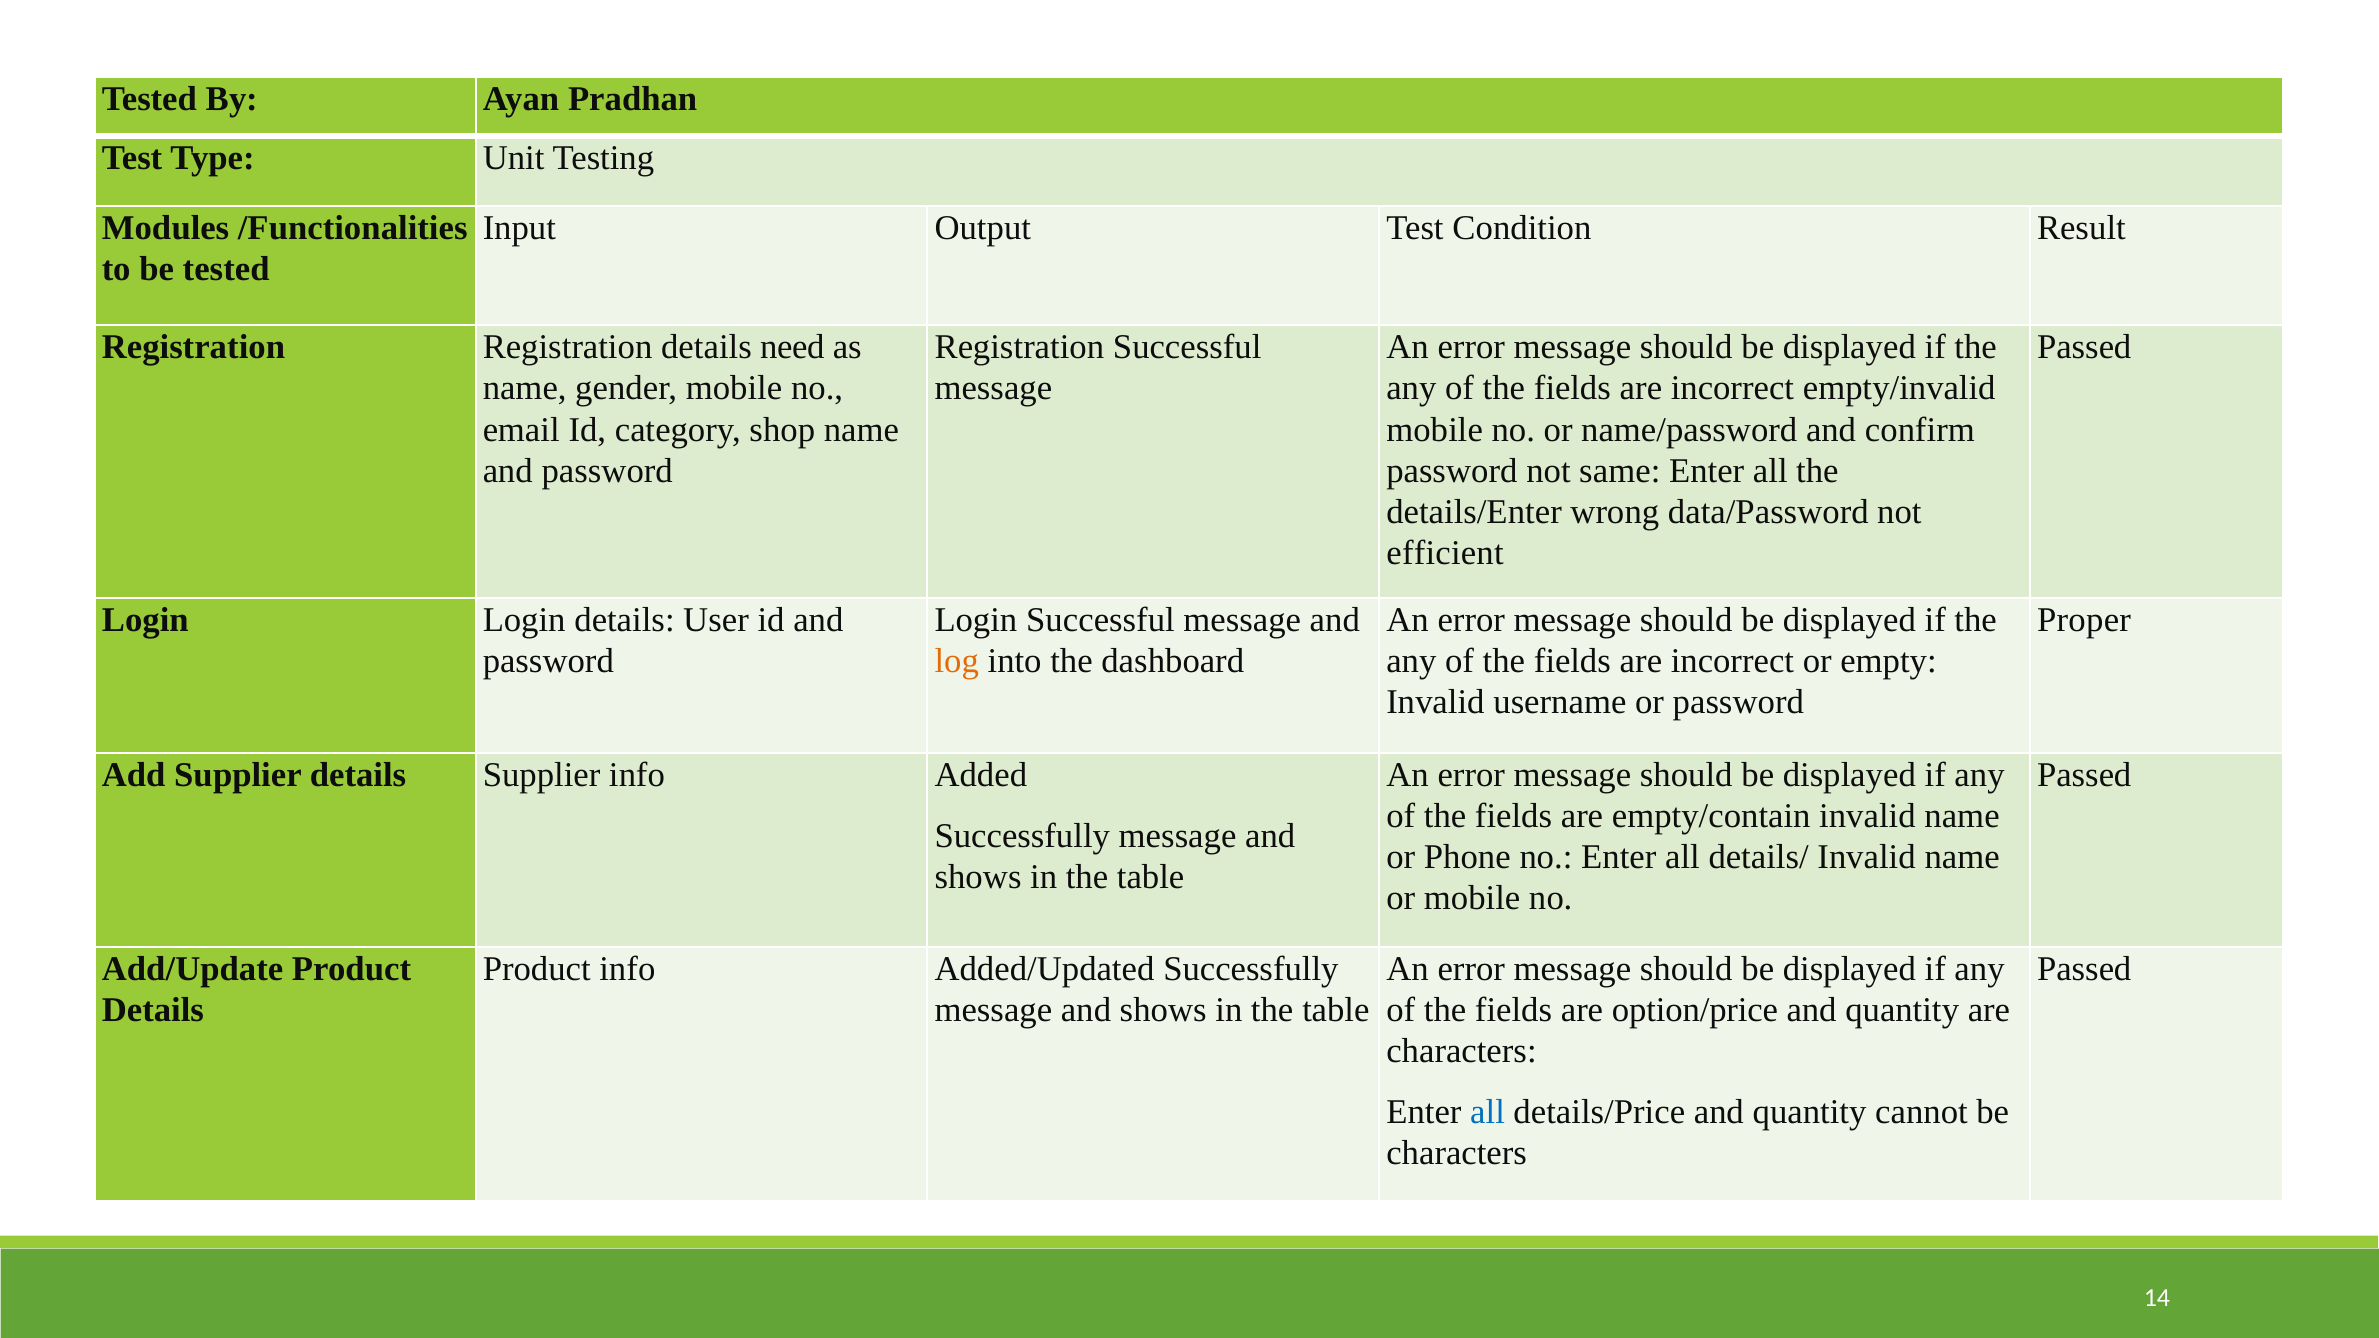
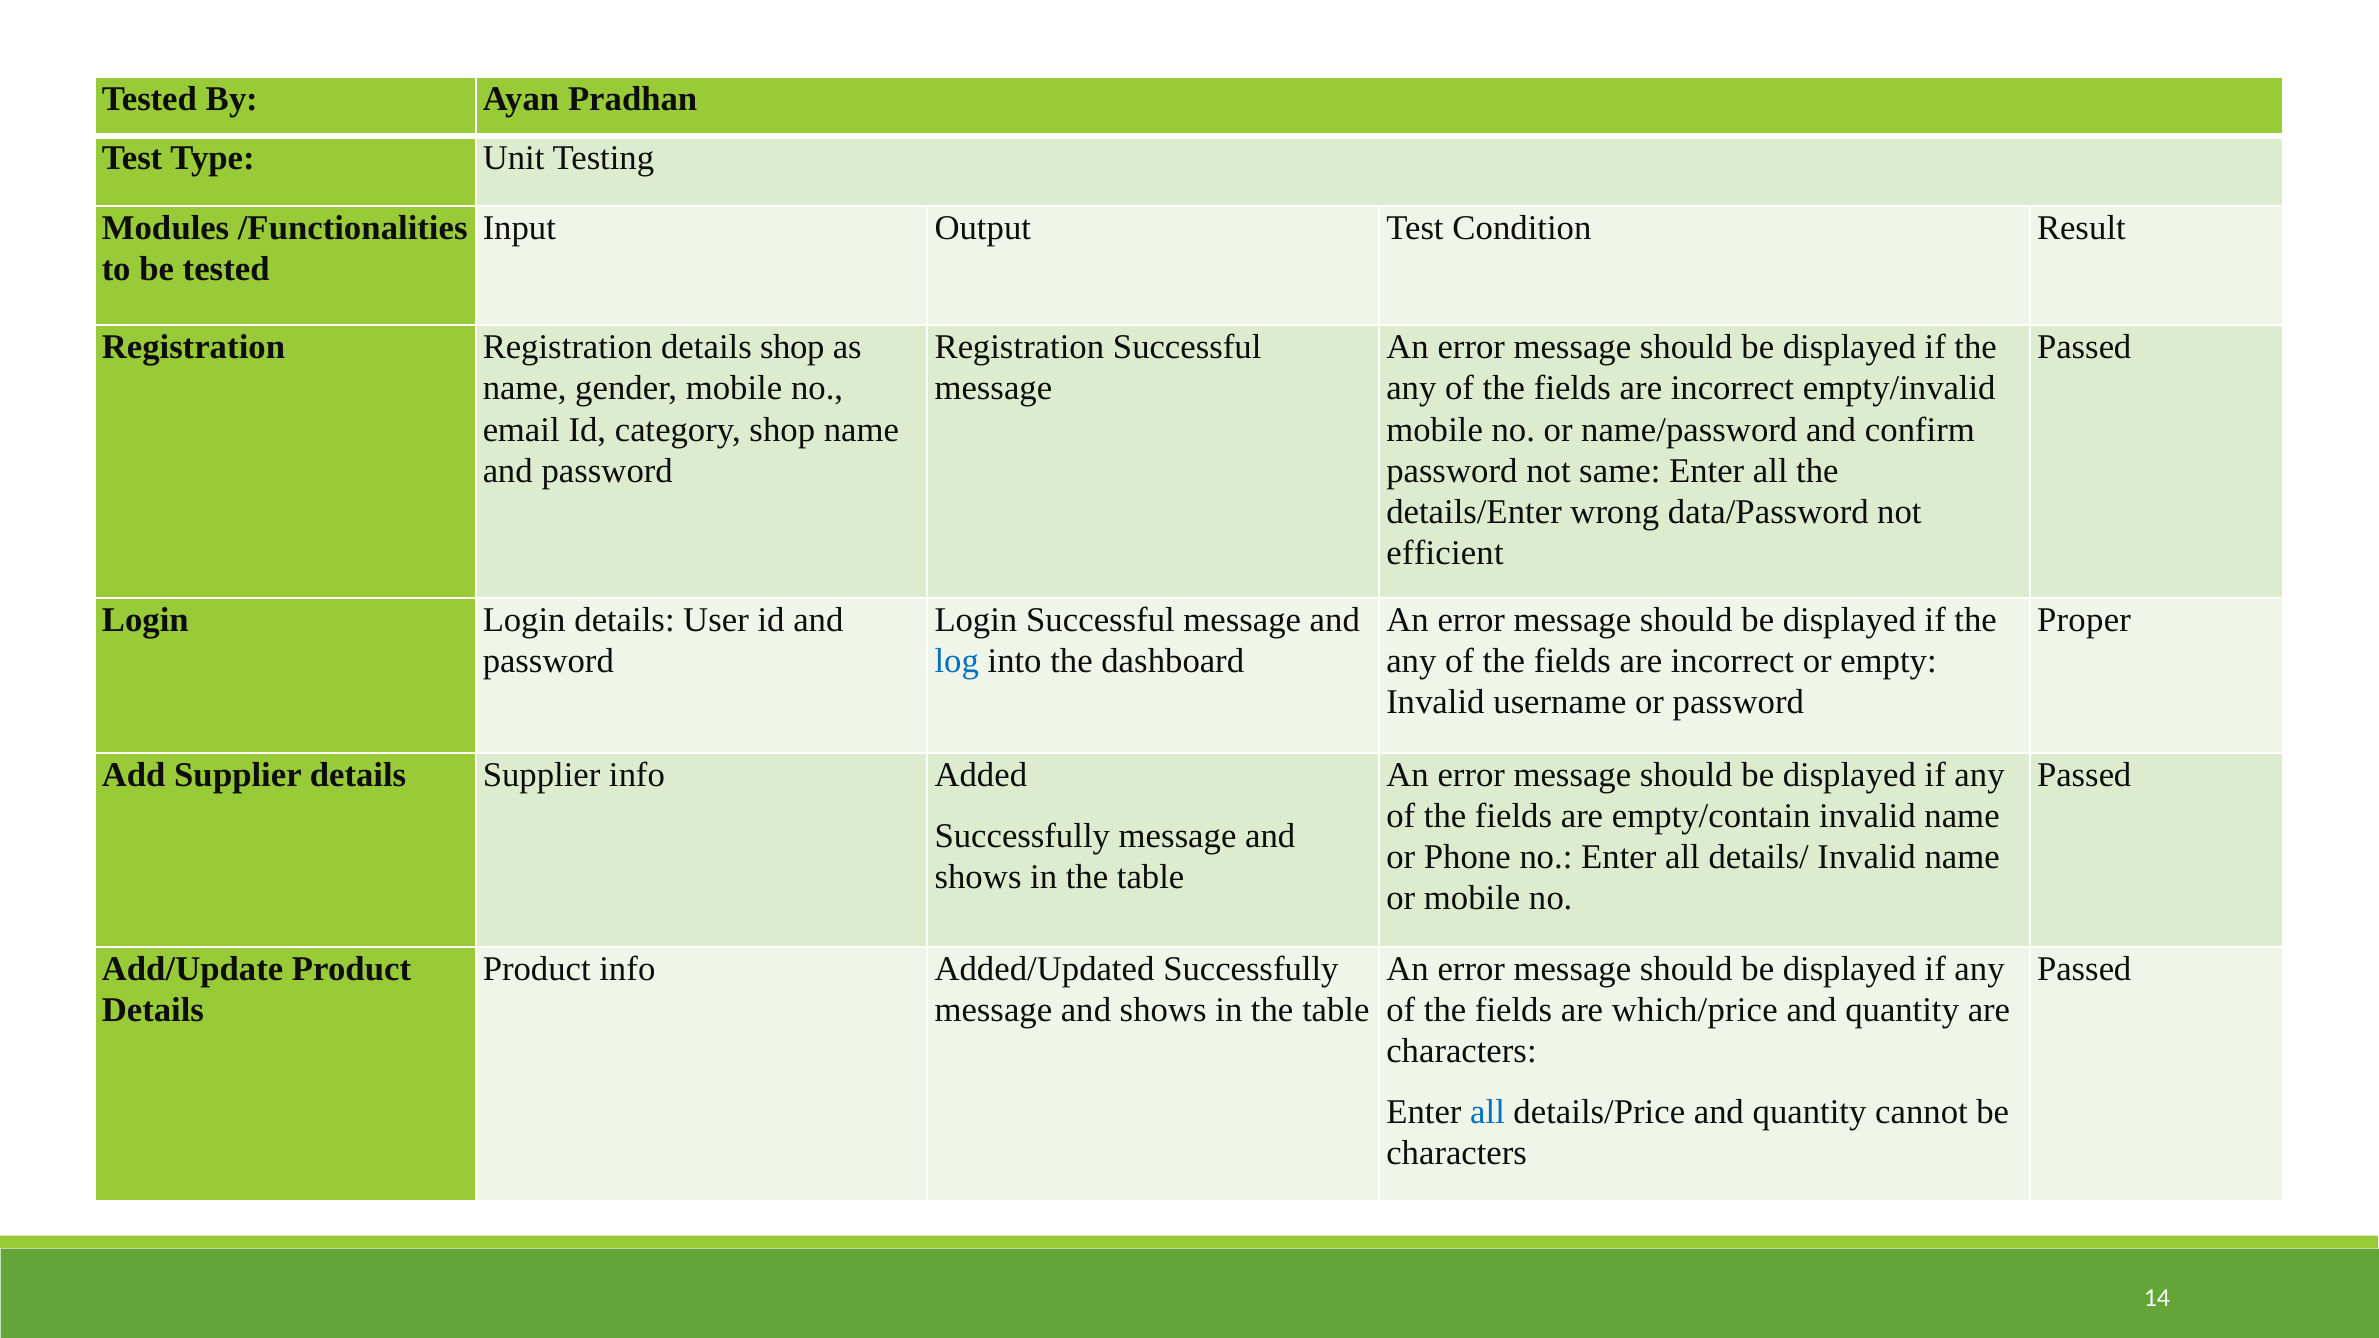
details need: need -> shop
log colour: orange -> blue
option/price: option/price -> which/price
